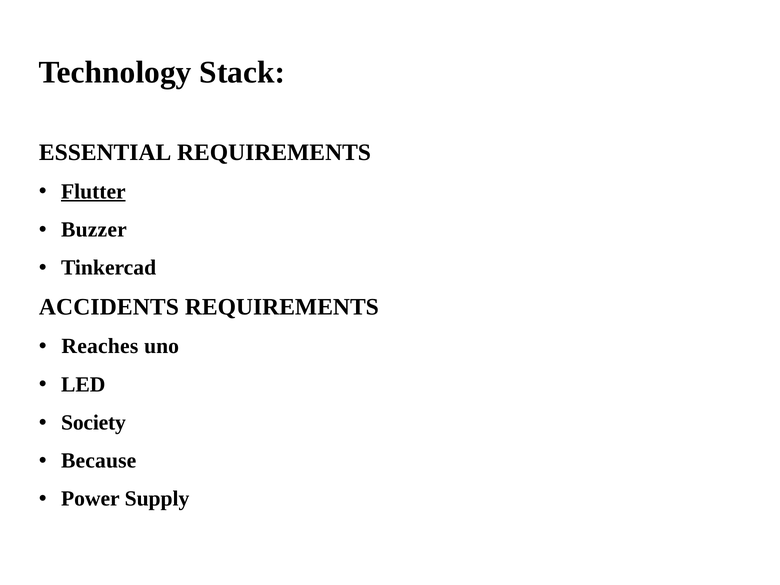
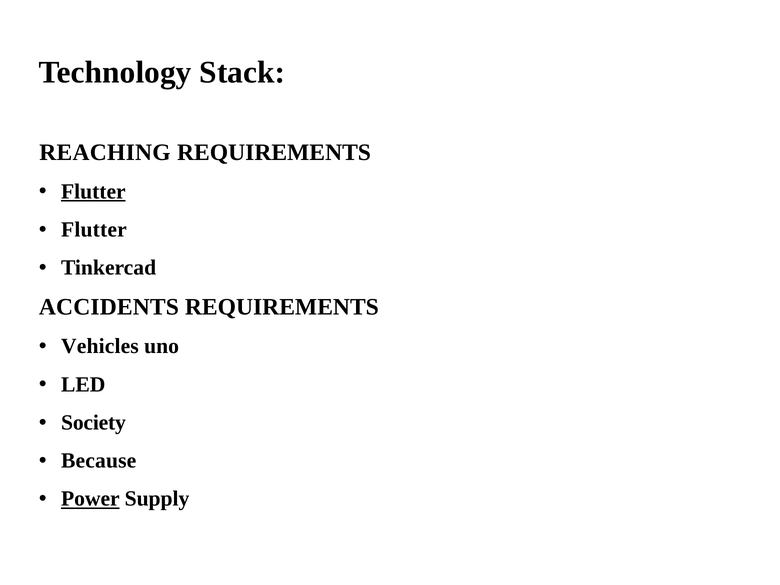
ESSENTIAL: ESSENTIAL -> REACHING
Buzzer at (94, 230): Buzzer -> Flutter
Reaches: Reaches -> Vehicles
Power underline: none -> present
